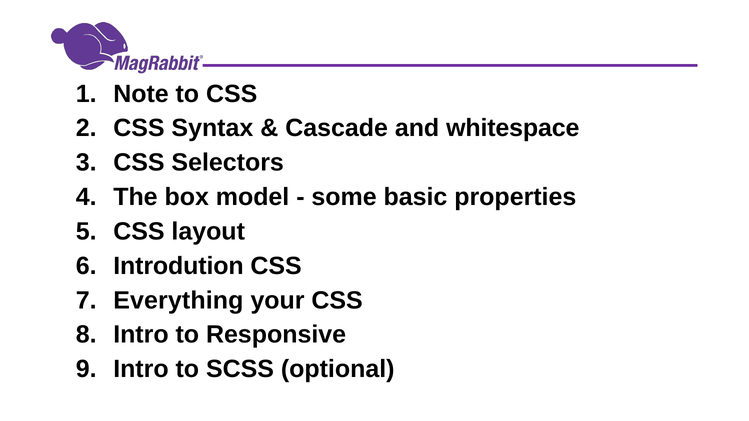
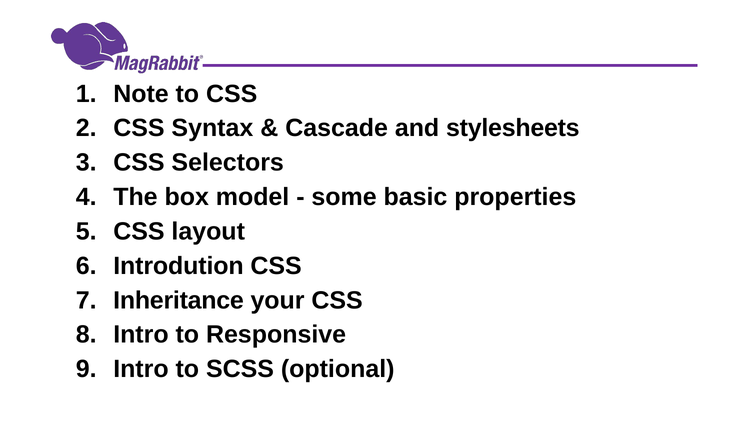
whitespace: whitespace -> stylesheets
Everything: Everything -> Inheritance
